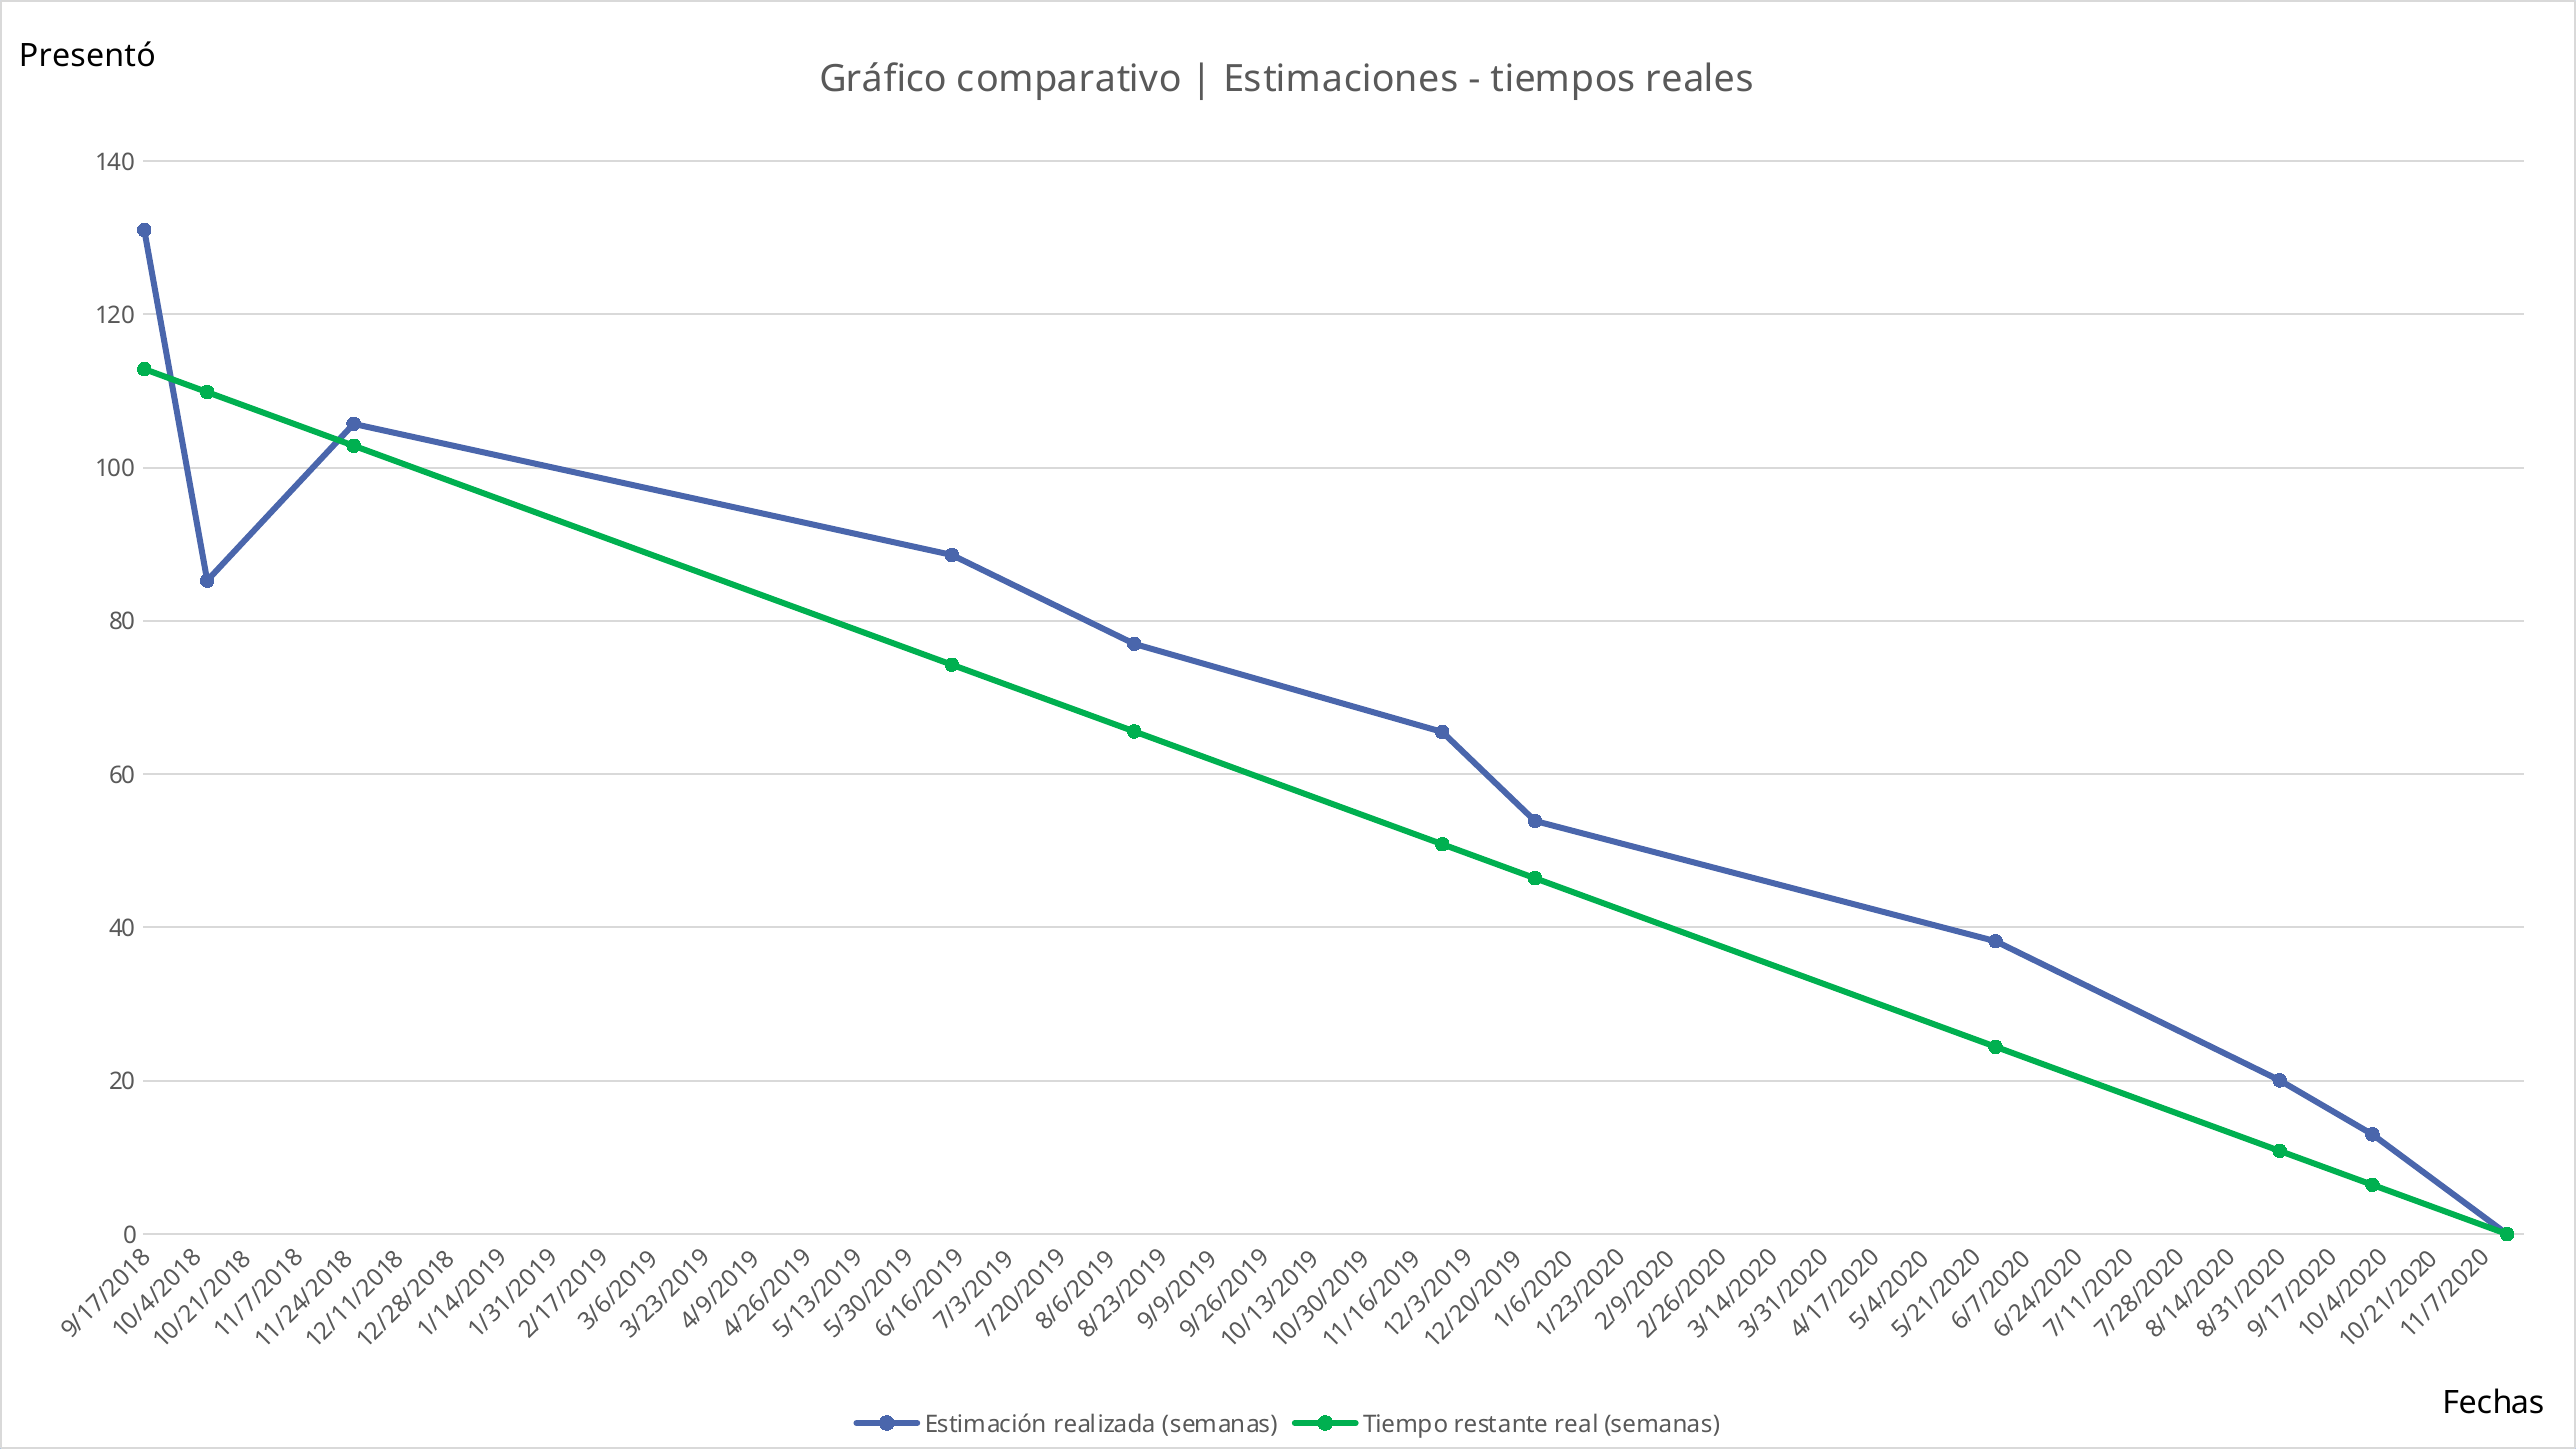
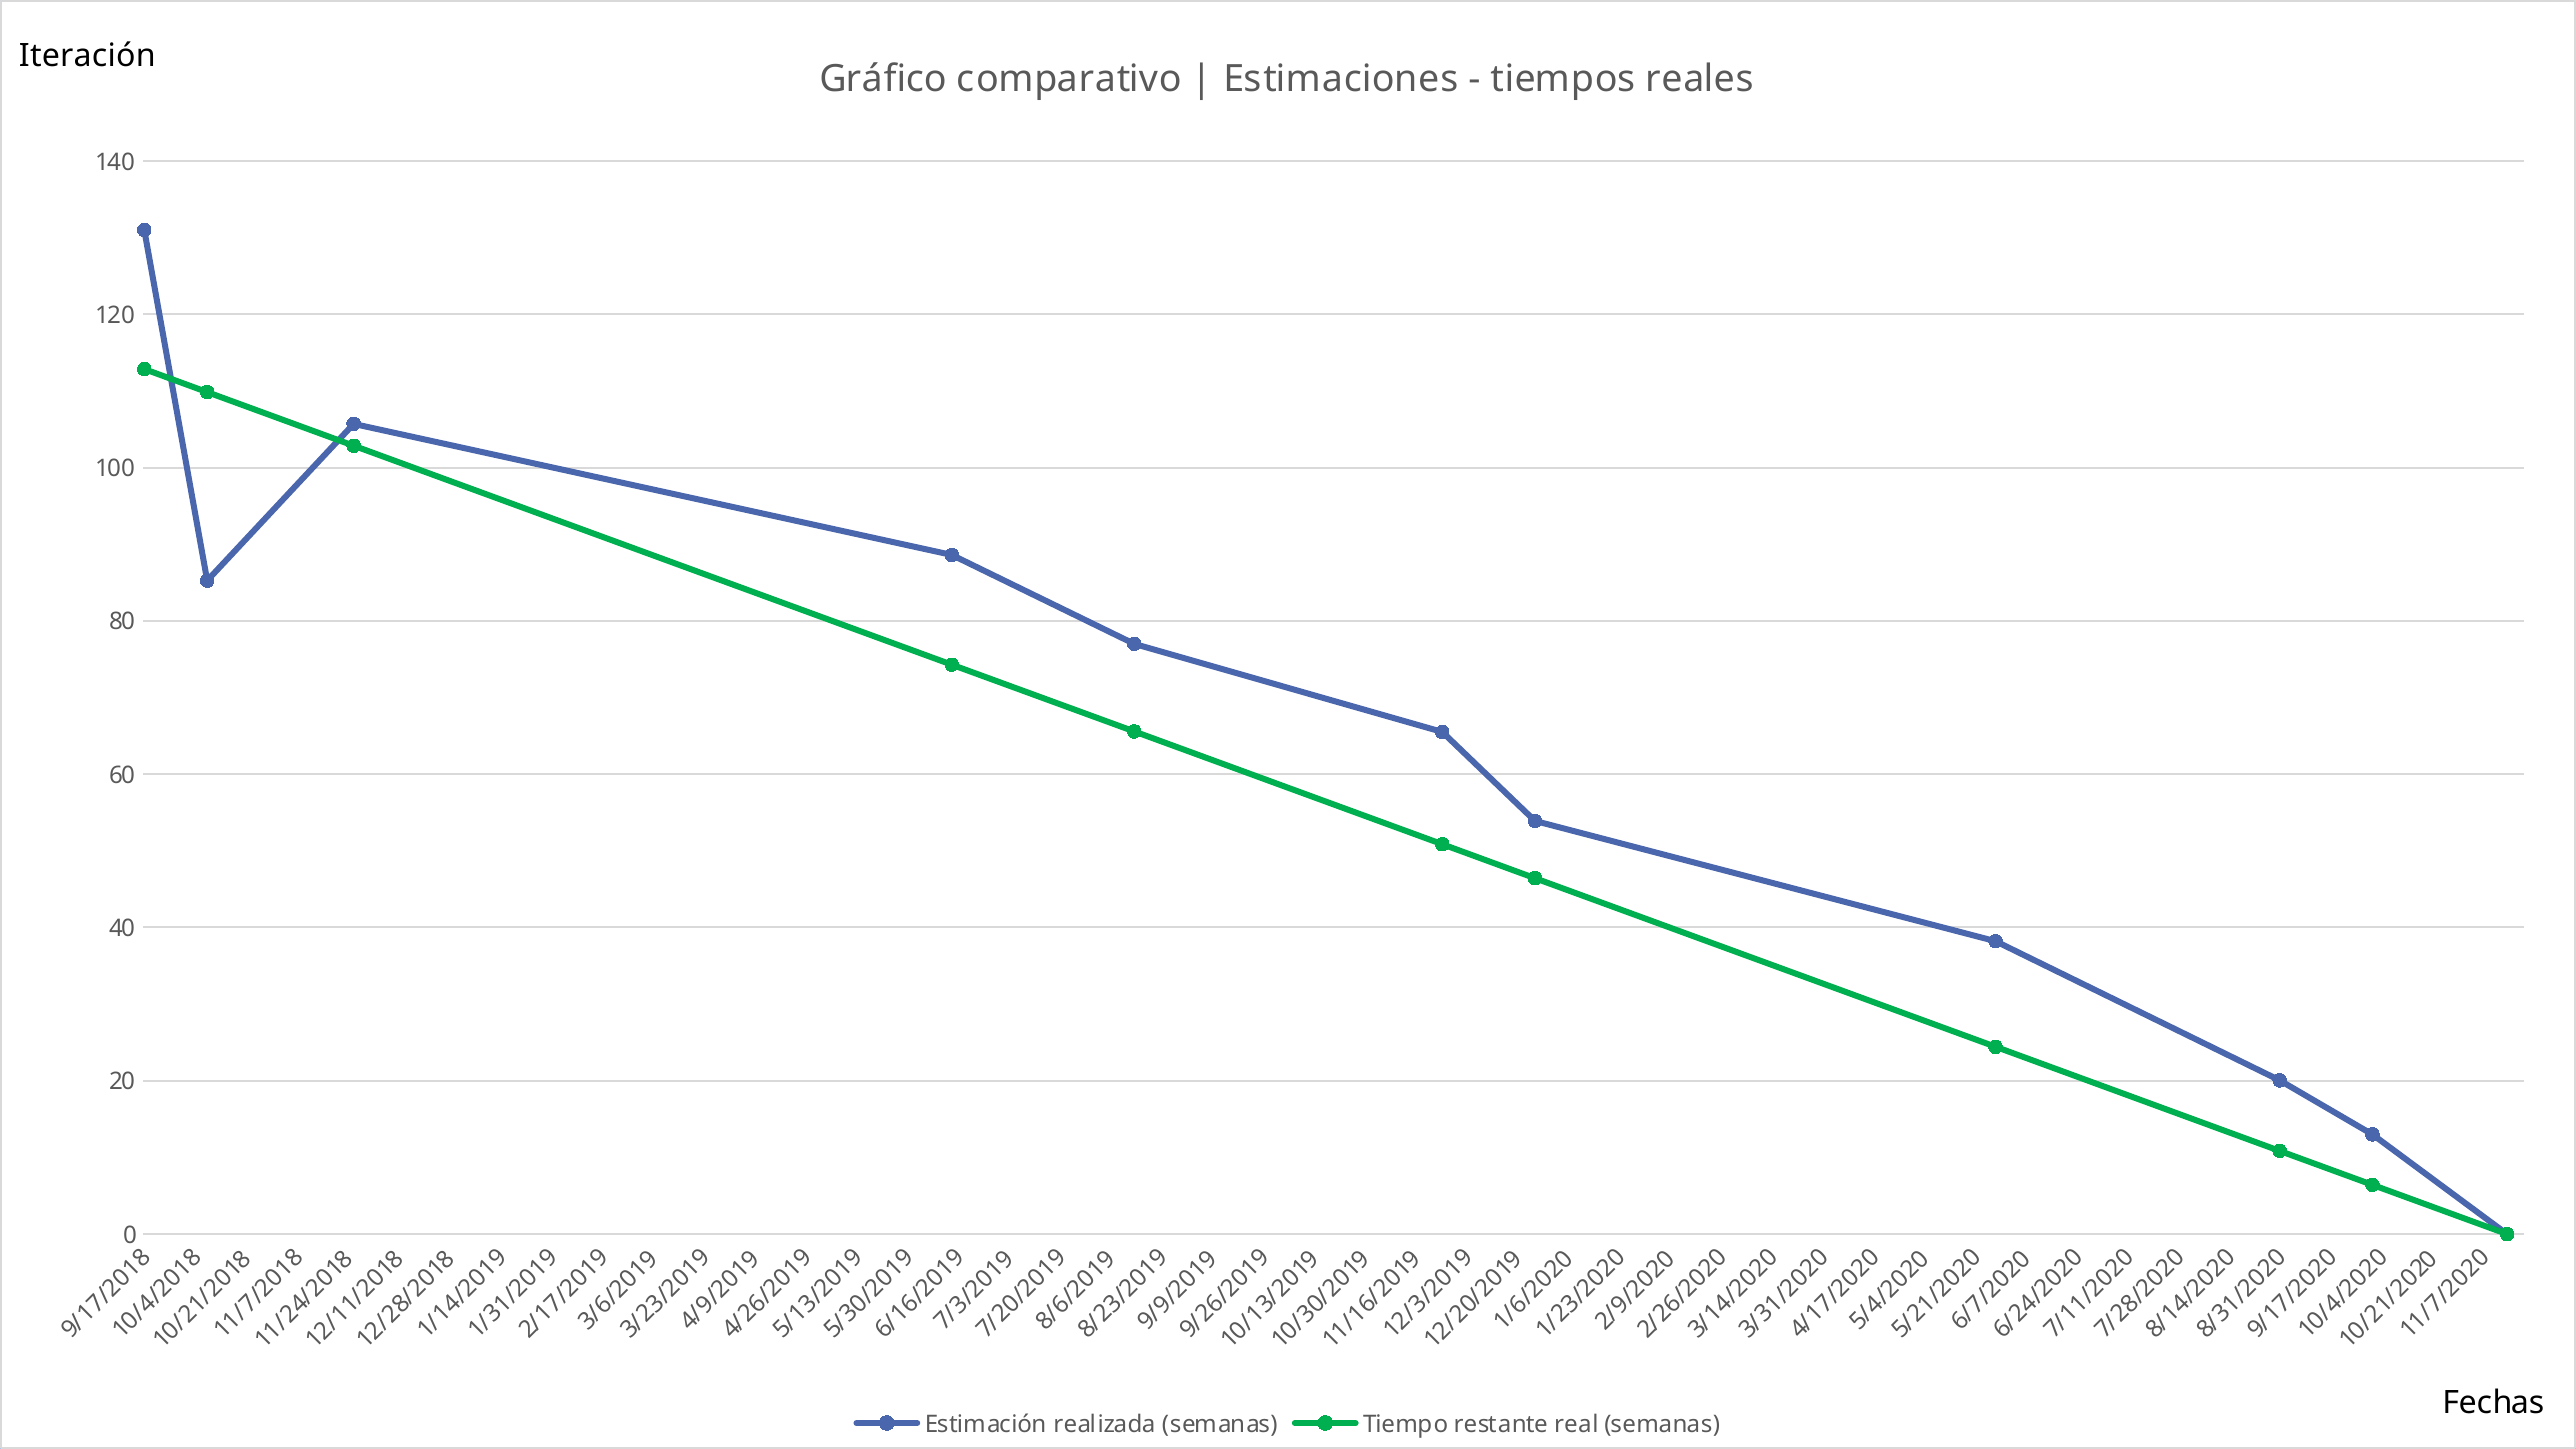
Presentó: Presentó -> Iteración
